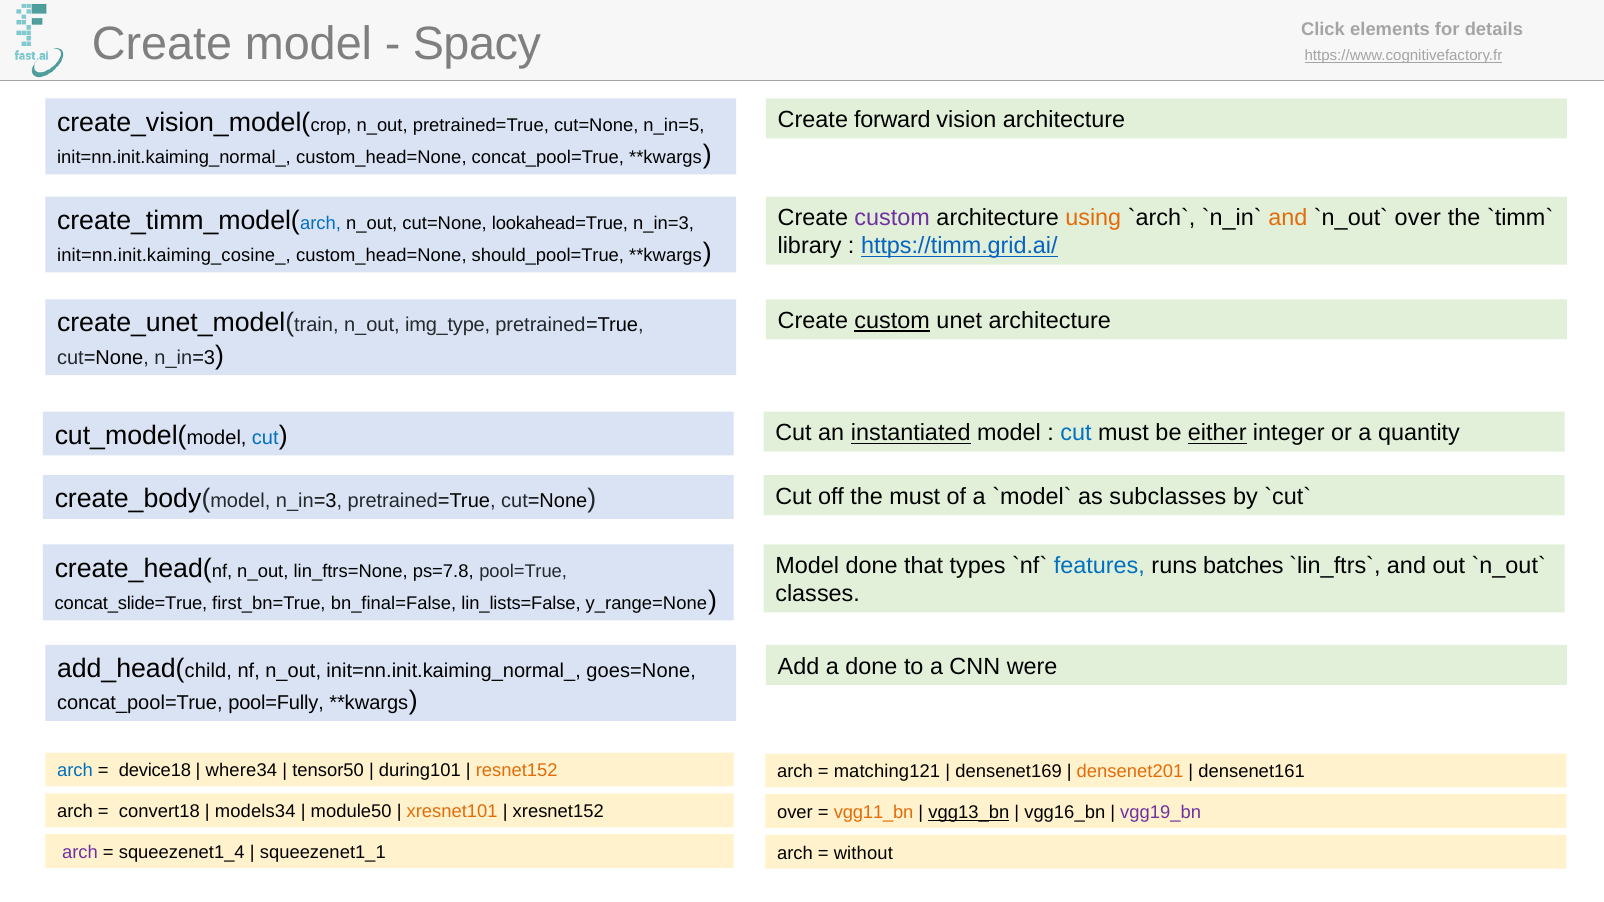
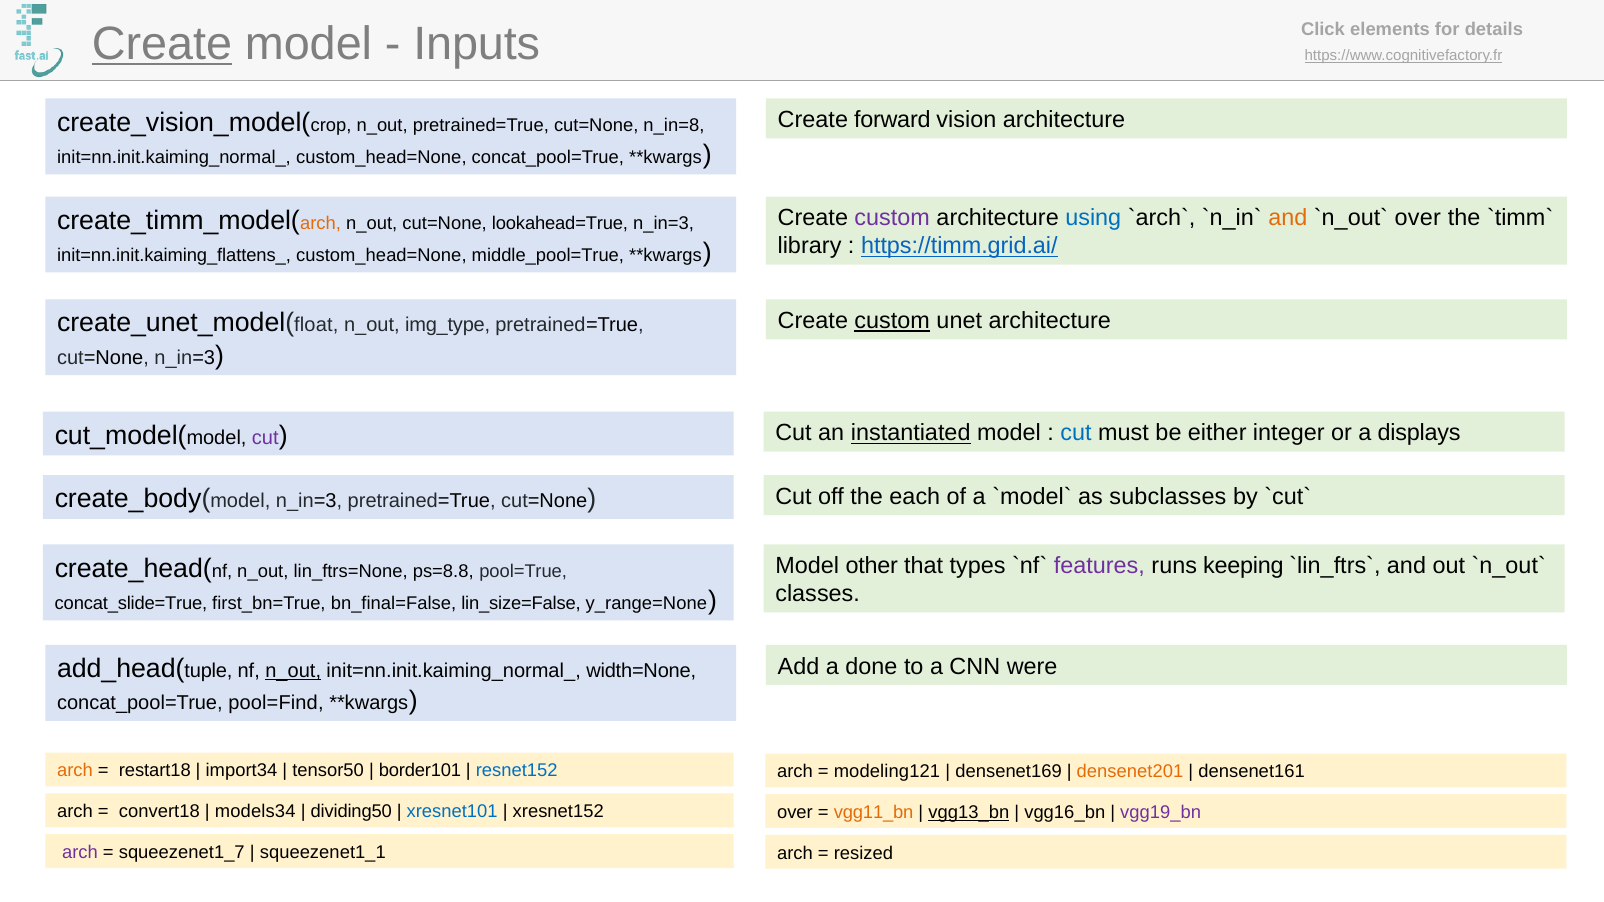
Create at (162, 44) underline: none -> present
Spacy: Spacy -> Inputs
n_in=5: n_in=5 -> n_in=8
using colour: orange -> blue
arch at (321, 223) colour: blue -> orange
init=nn.init.kaiming_cosine_: init=nn.init.kaiming_cosine_ -> init=nn.init.kaiming_flattens_
should_pool=True: should_pool=True -> middle_pool=True
train: train -> float
cut at (265, 438) colour: blue -> purple
either underline: present -> none
quantity: quantity -> displays
the must: must -> each
Model done: done -> other
features colour: blue -> purple
batches: batches -> keeping
ps=7.8: ps=7.8 -> ps=8.8
lin_lists=False: lin_lists=False -> lin_size=False
child: child -> tuple
n_out at (293, 671) underline: none -> present
goes=None: goes=None -> width=None
pool=Fully: pool=Fully -> pool=Find
arch at (75, 771) colour: blue -> orange
device18: device18 -> restart18
where34: where34 -> import34
during101: during101 -> border101
resnet152 colour: orange -> blue
matching121: matching121 -> modeling121
module50: module50 -> dividing50
xresnet101 colour: orange -> blue
squeezenet1_4: squeezenet1_4 -> squeezenet1_7
without: without -> resized
